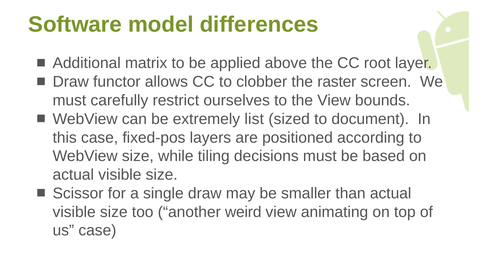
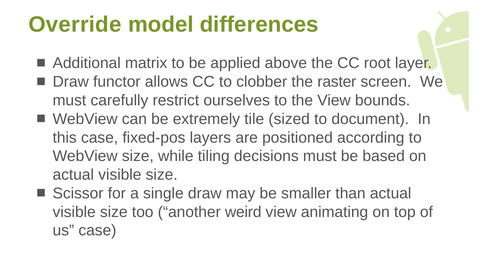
Software: Software -> Override
list: list -> tile
